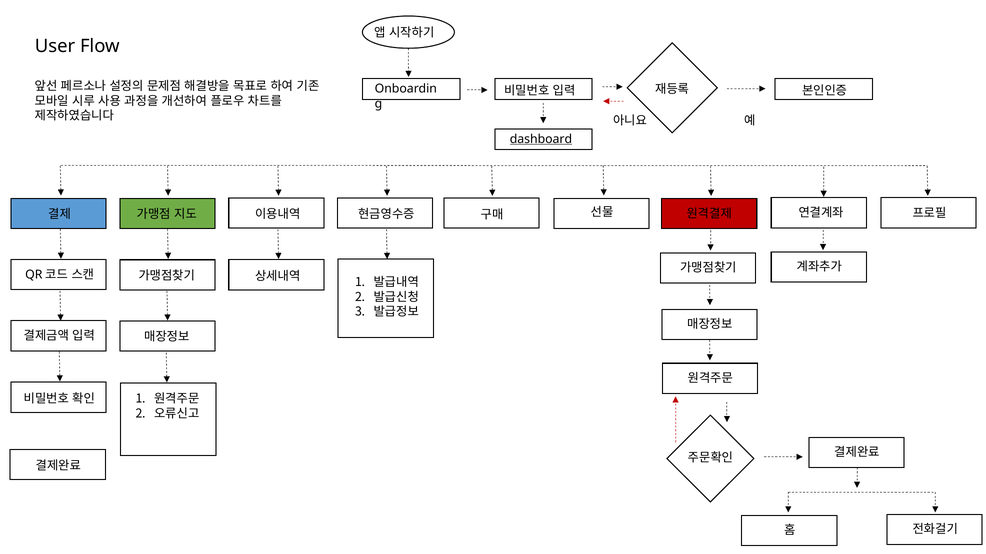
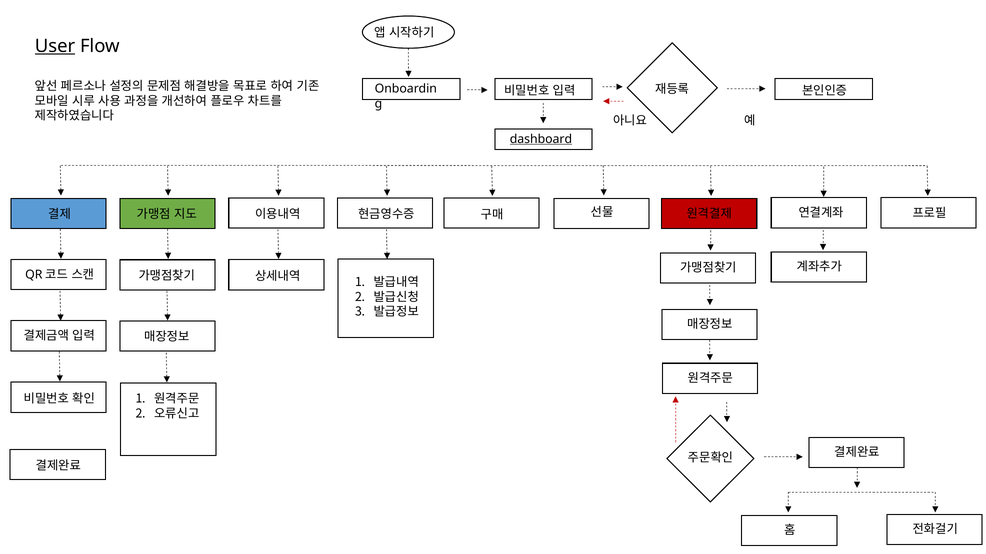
User underline: none -> present
